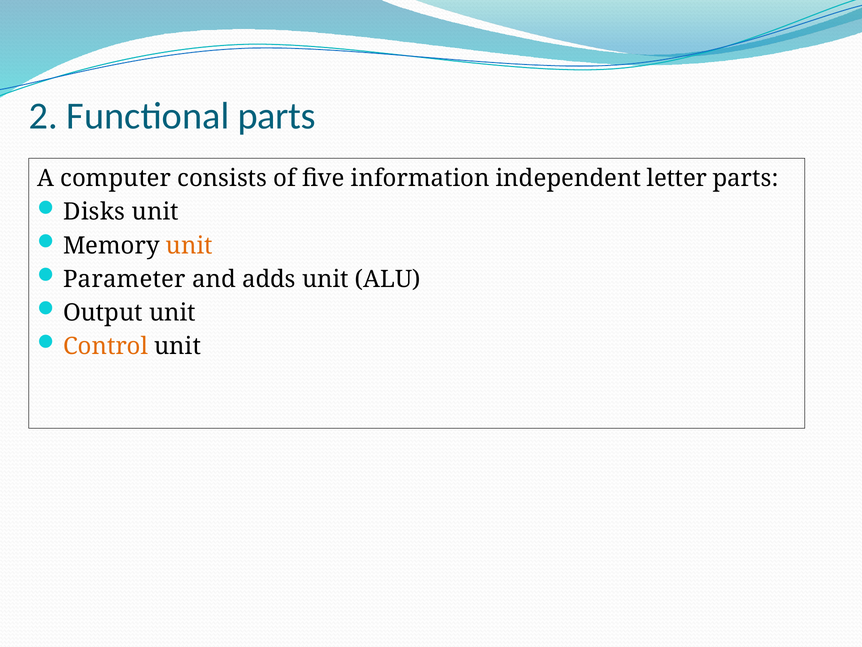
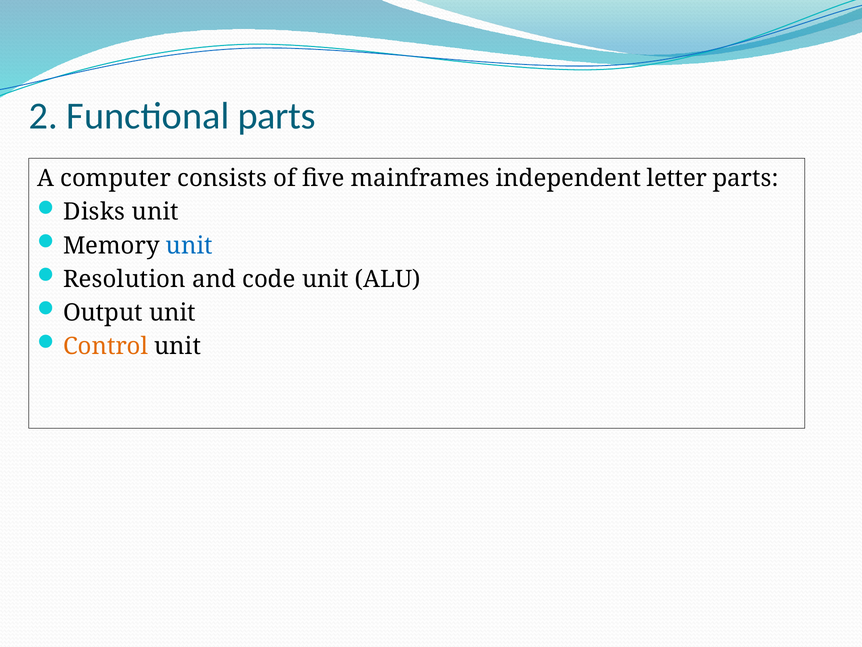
information: information -> mainframes
unit at (189, 245) colour: orange -> blue
Parameter: Parameter -> Resolution
adds: adds -> code
